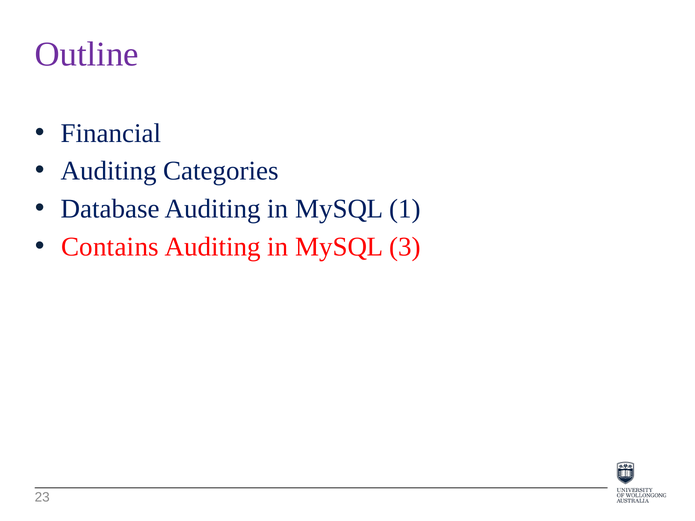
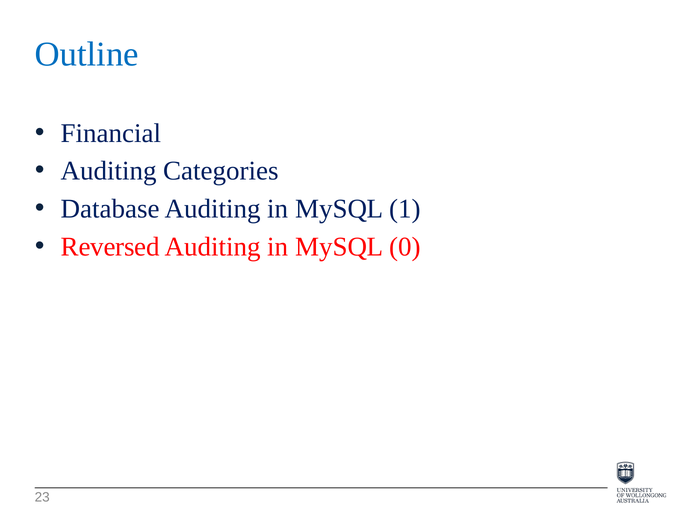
Outline colour: purple -> blue
Contains: Contains -> Reversed
3: 3 -> 0
